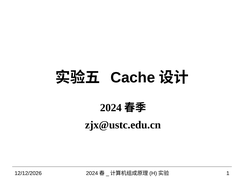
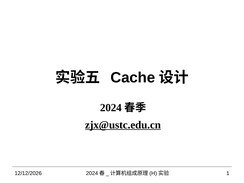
zjx@ustc.edu.cn underline: none -> present
